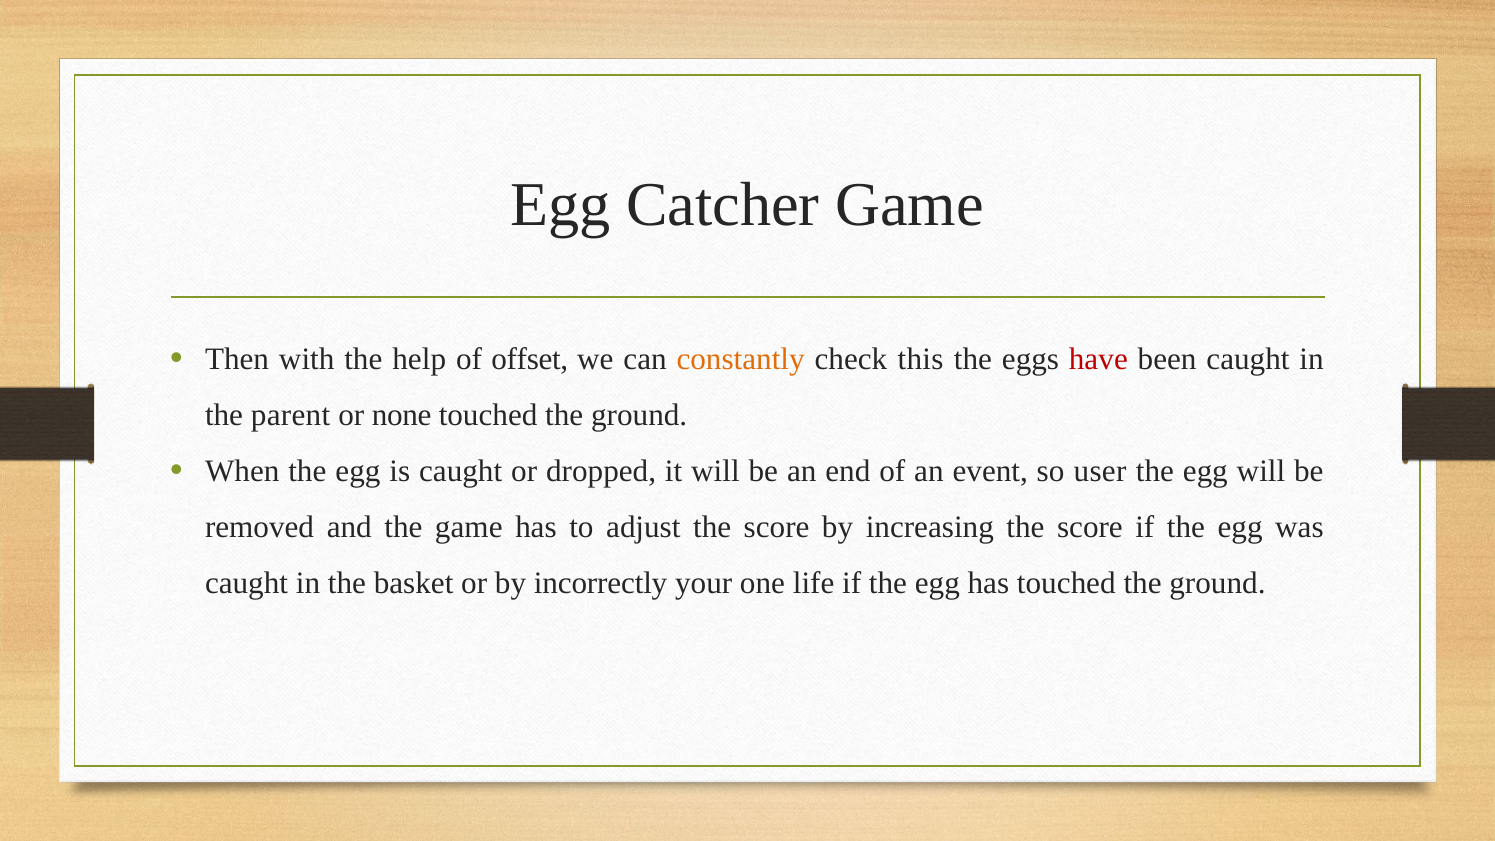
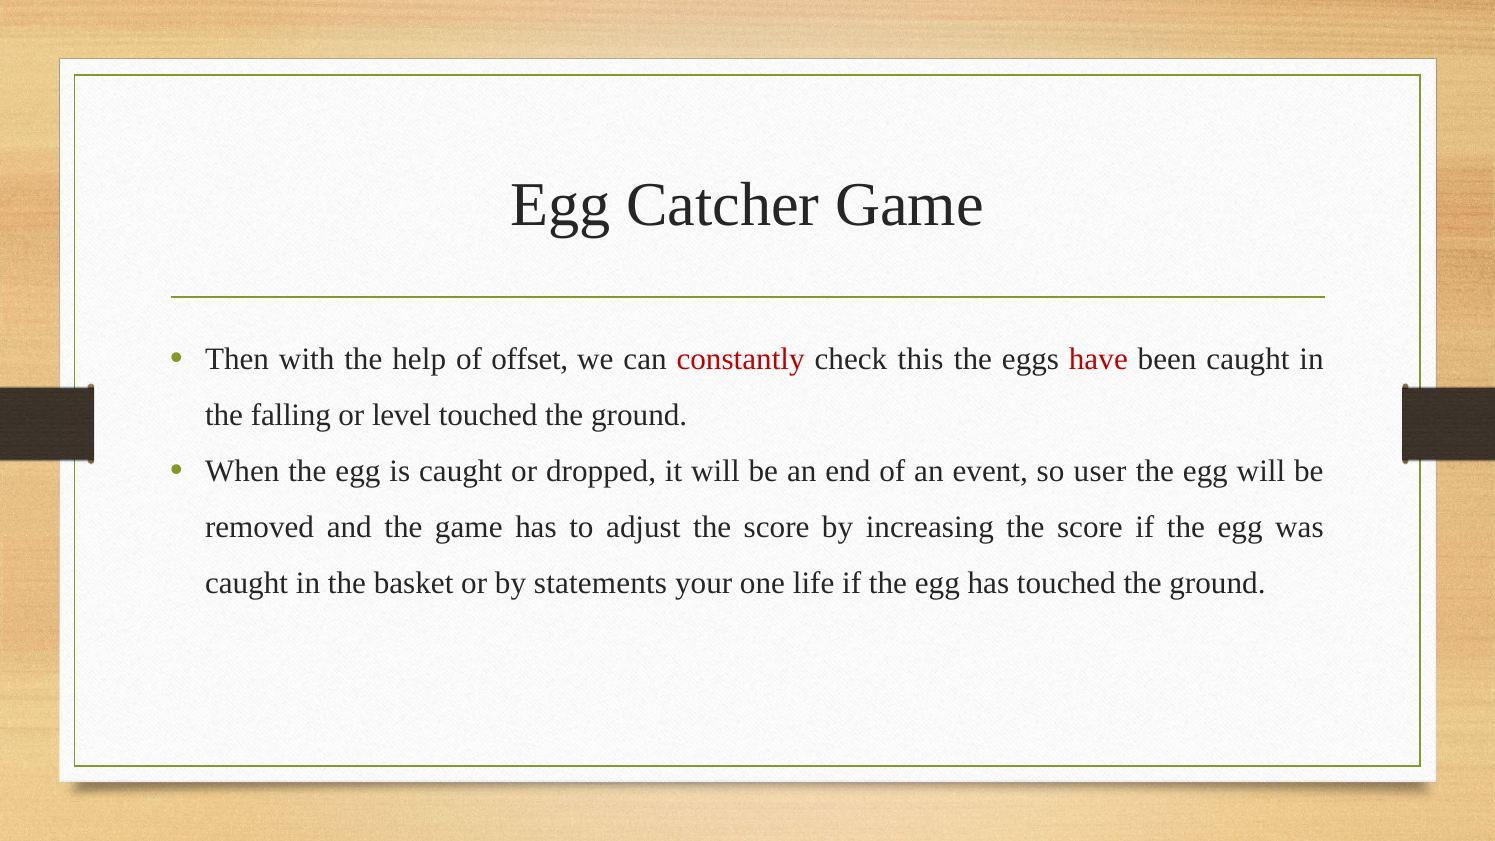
constantly colour: orange -> red
parent: parent -> falling
none: none -> level
incorrectly: incorrectly -> statements
